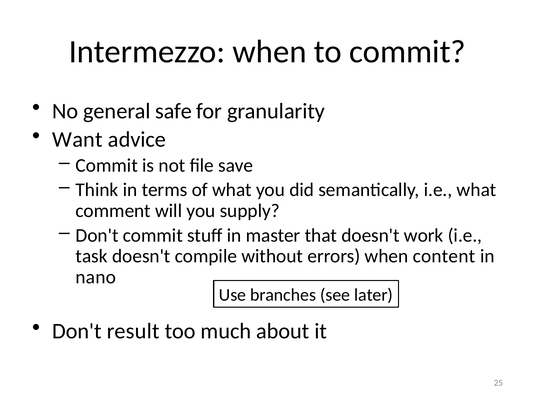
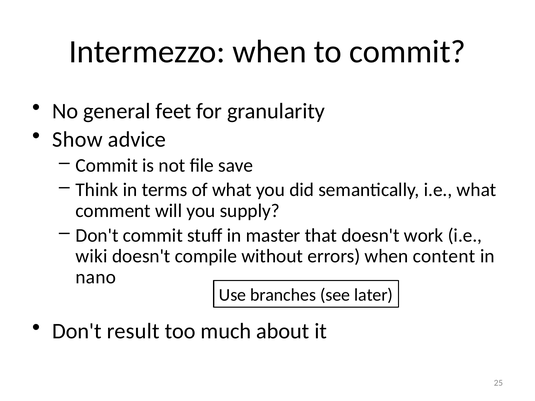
safe: safe -> feet
Want: Want -> Show
task: task -> wiki
